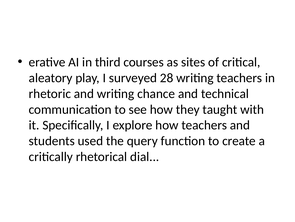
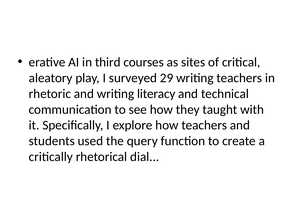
28: 28 -> 29
chance: chance -> literacy
